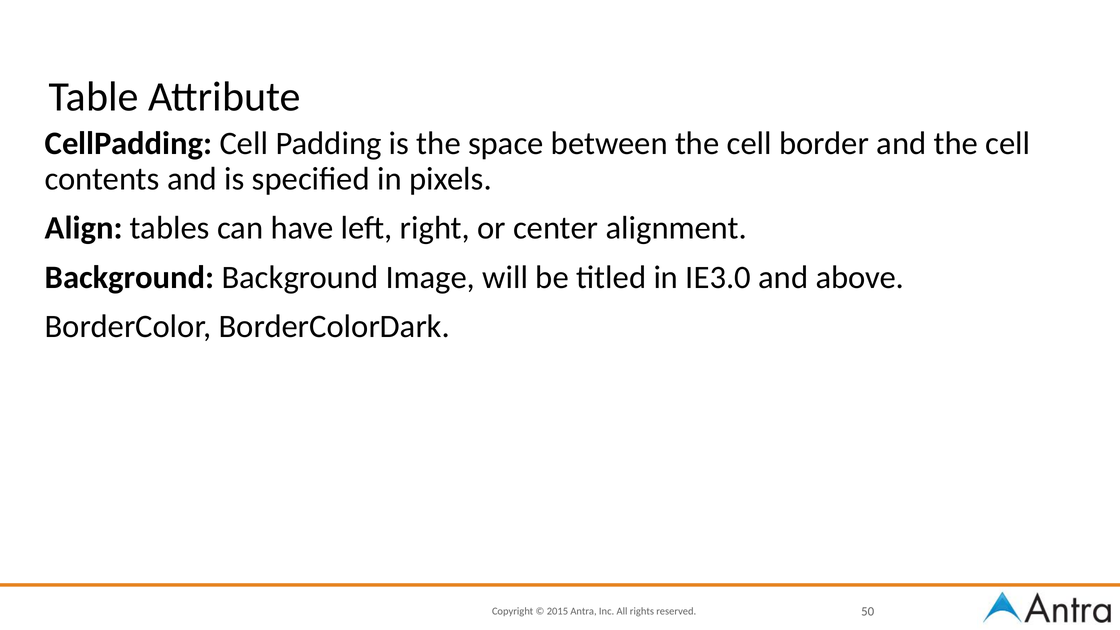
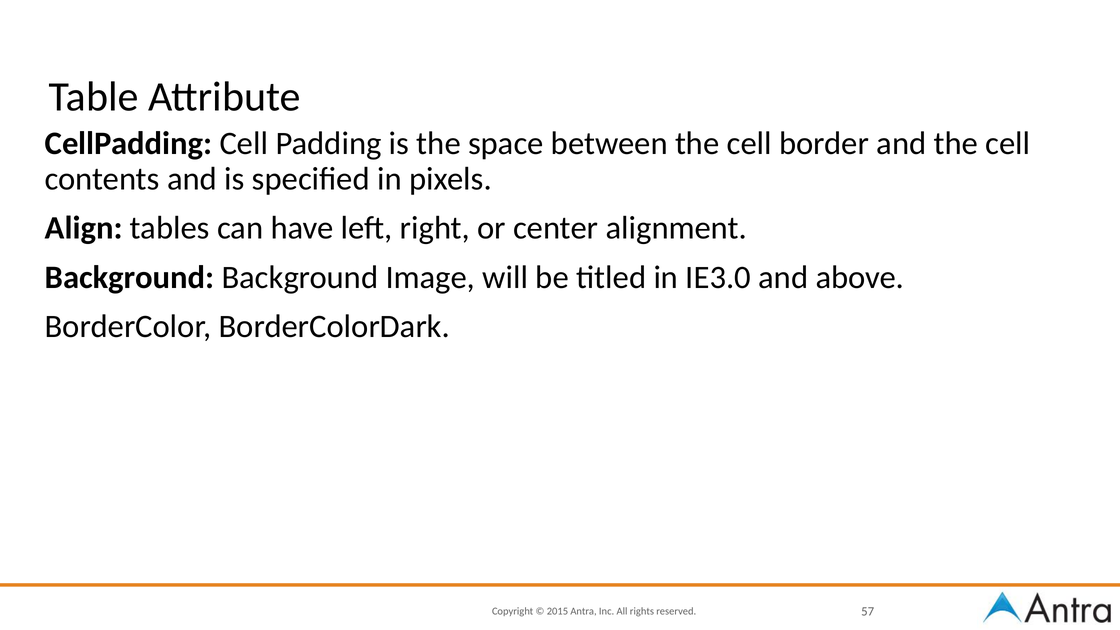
50: 50 -> 57
